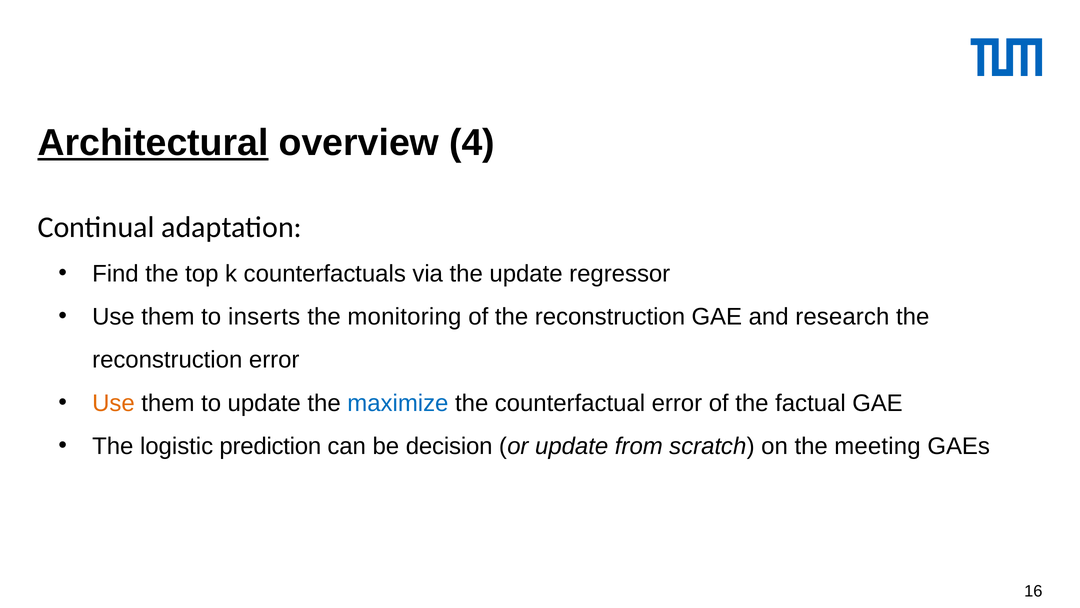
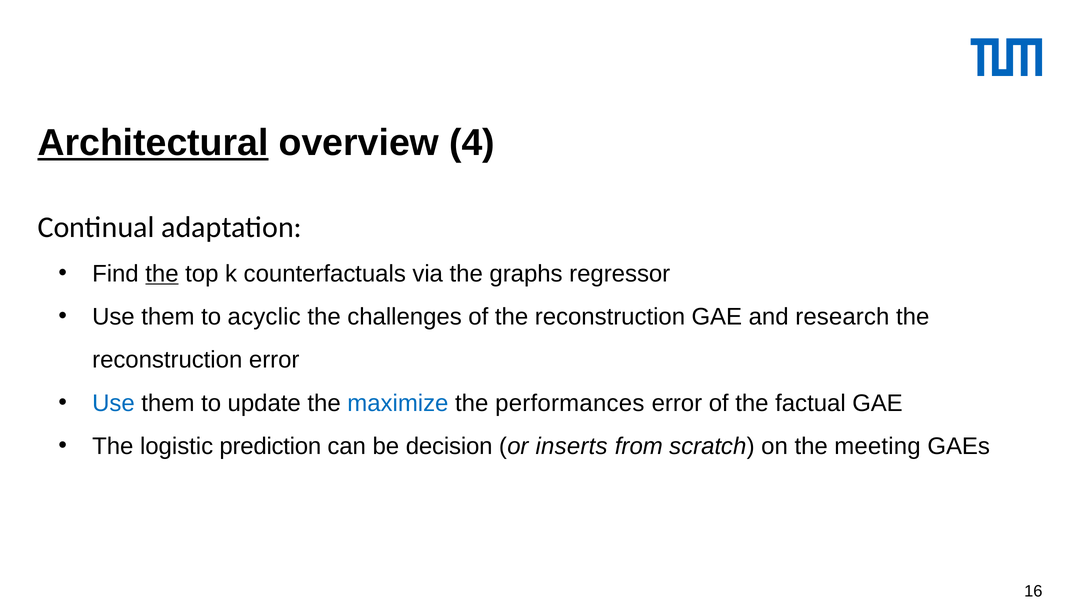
the at (162, 273) underline: none -> present
the update: update -> graphs
inserts: inserts -> acyclic
monitoring: monitoring -> challenges
Use at (113, 403) colour: orange -> blue
counterfactual: counterfactual -> performances
or update: update -> inserts
